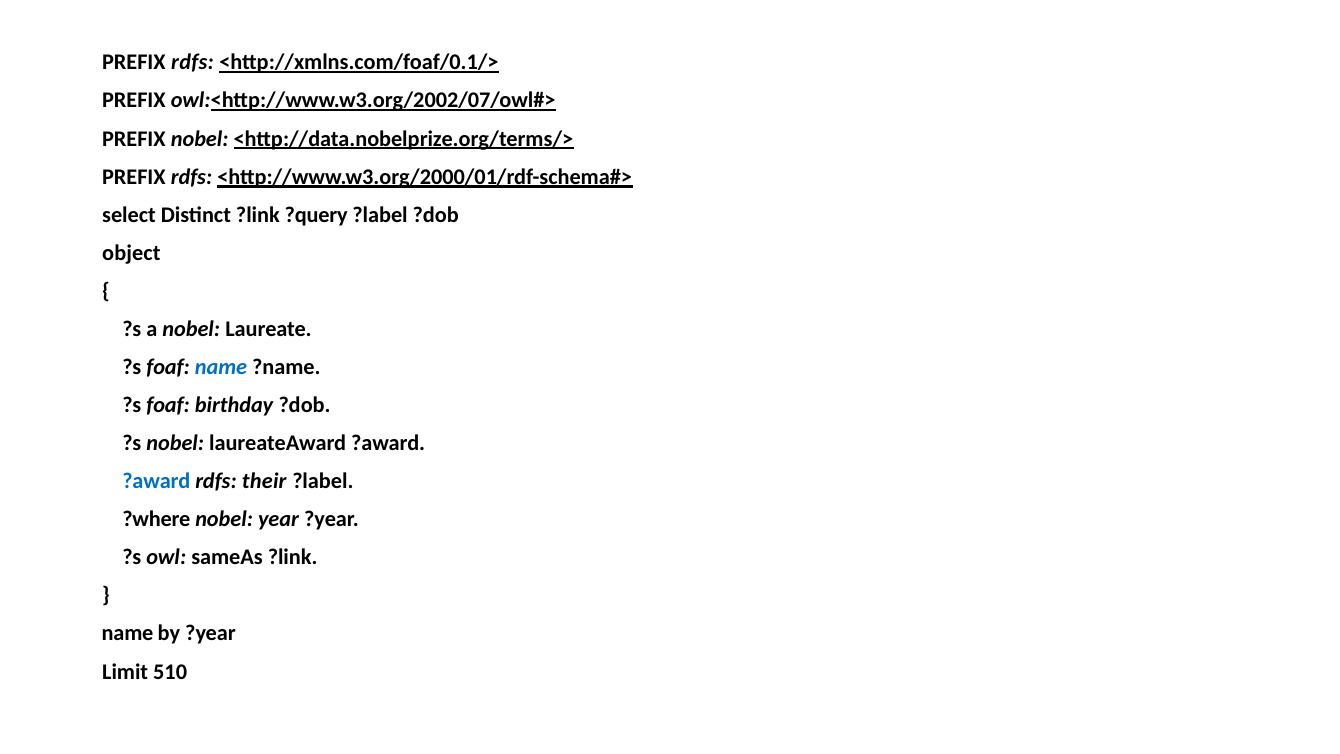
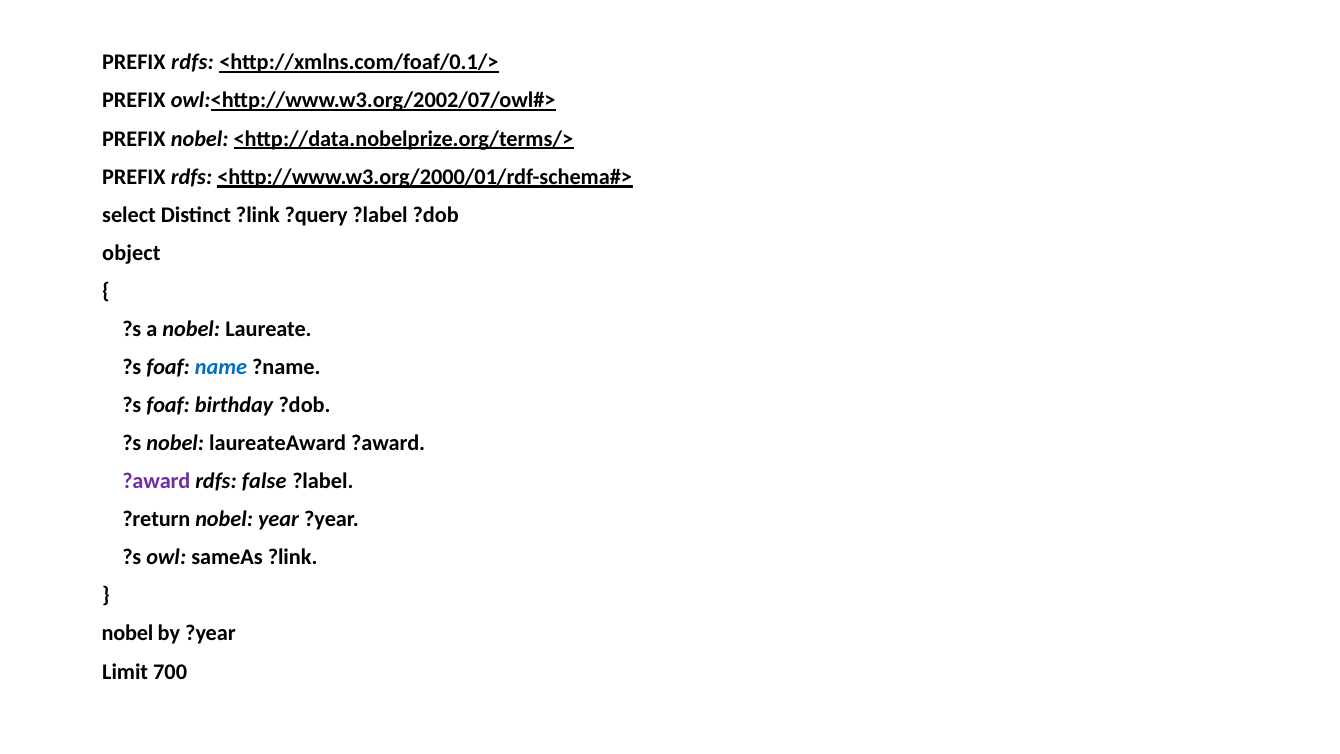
?award at (156, 481) colour: blue -> purple
their: their -> false
?where: ?where -> ?return
name at (128, 633): name -> nobel
510: 510 -> 700
